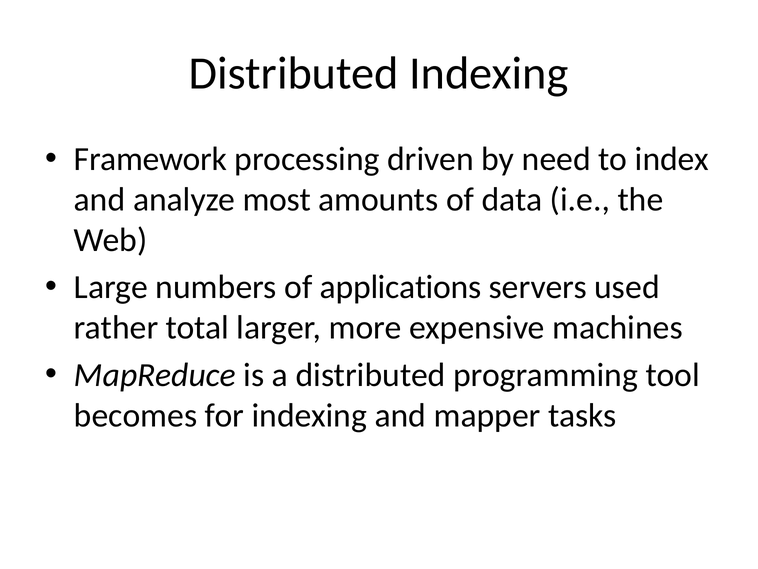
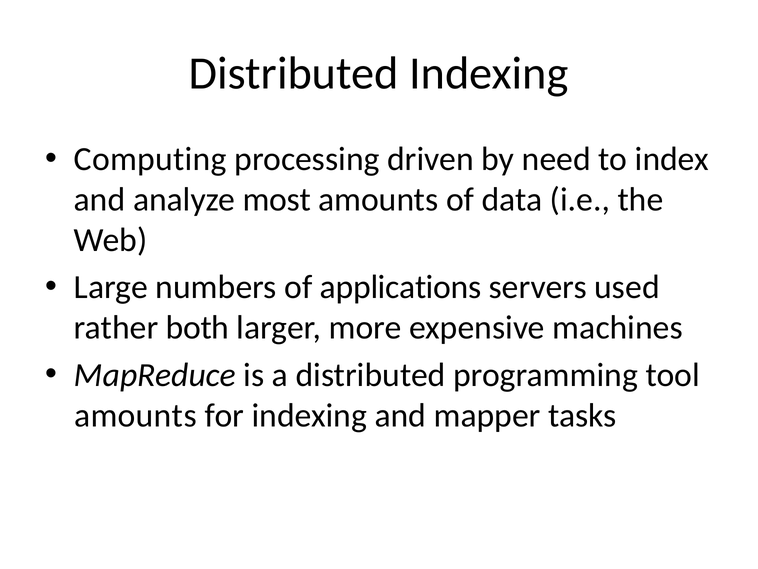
Framework: Framework -> Computing
total: total -> both
becomes at (136, 415): becomes -> amounts
